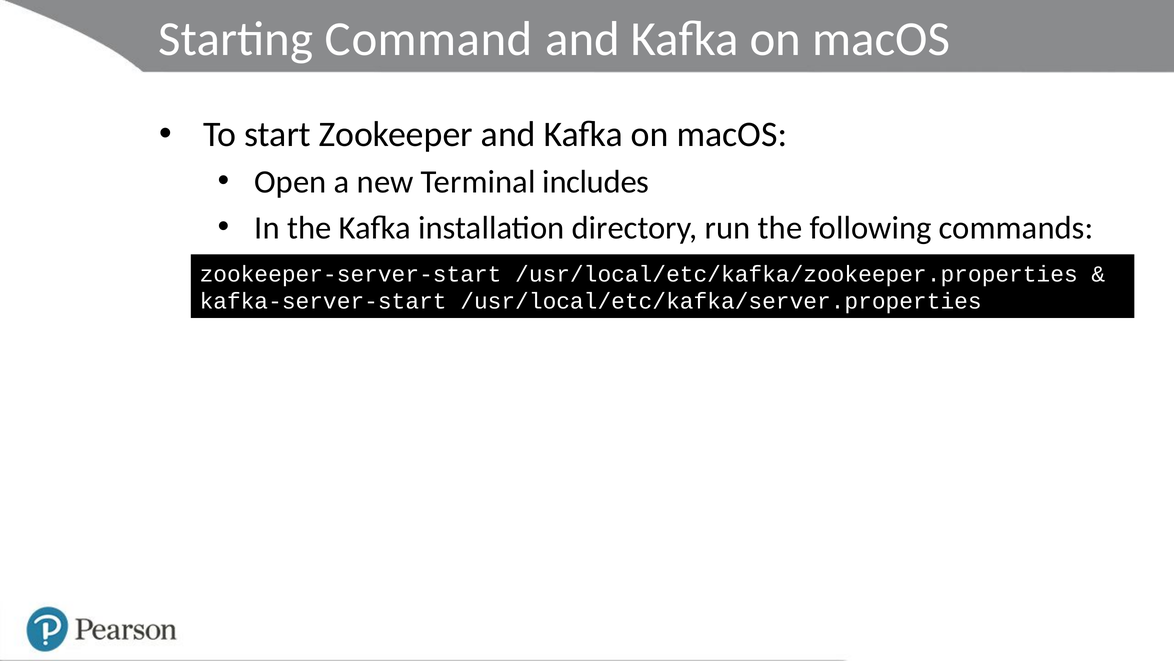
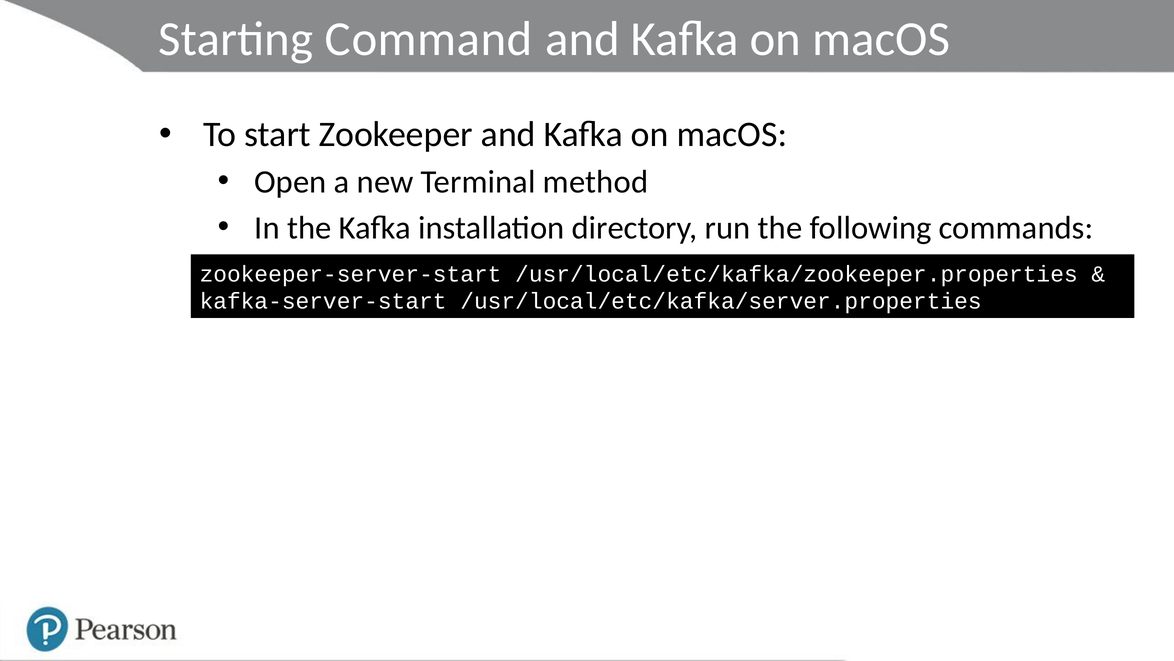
includes: includes -> method
